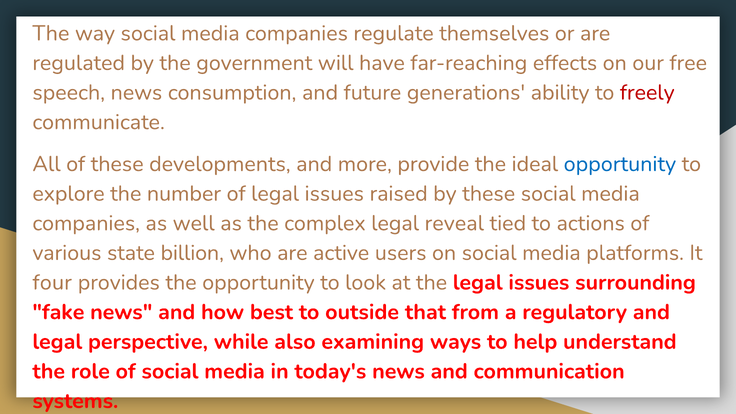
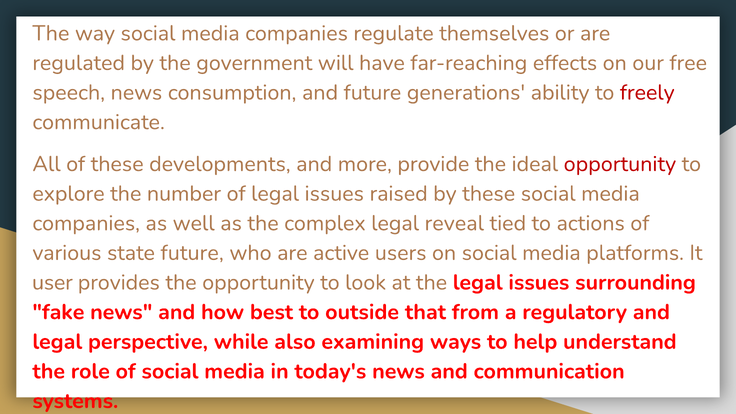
opportunity at (620, 164) colour: blue -> red
state billion: billion -> future
four: four -> user
